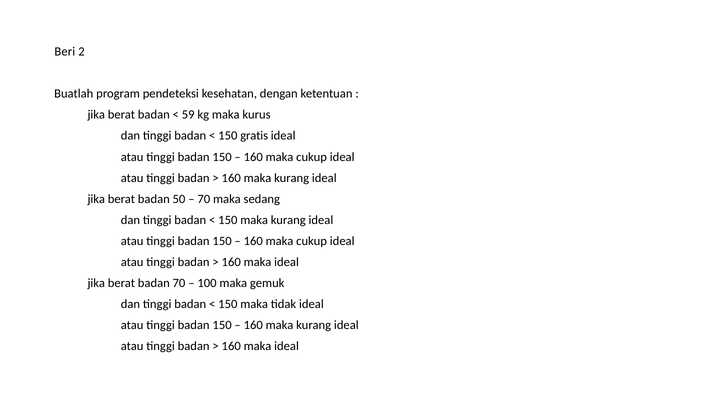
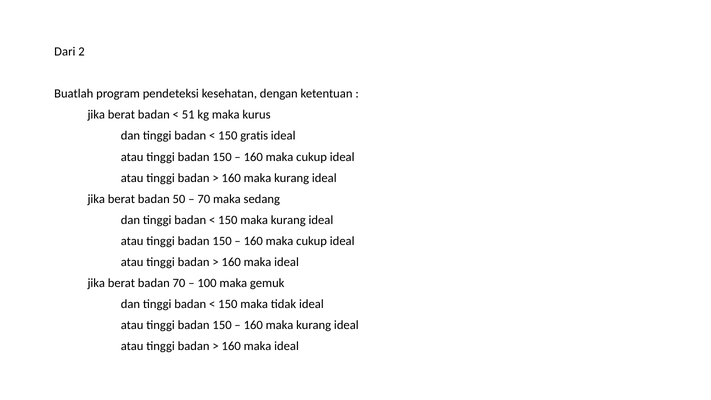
Beri: Beri -> Dari
59: 59 -> 51
